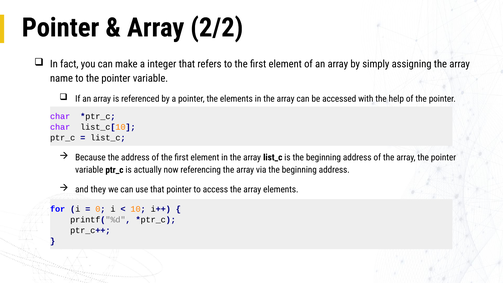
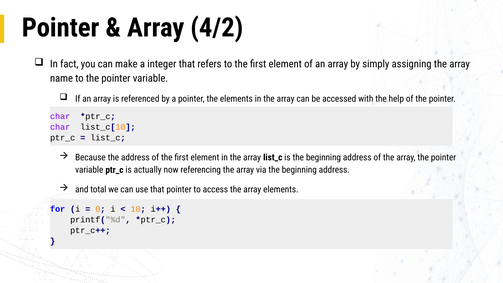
2/2: 2/2 -> 4/2
they: they -> total
